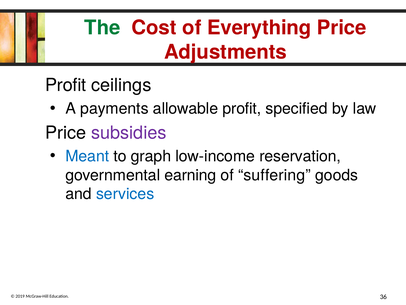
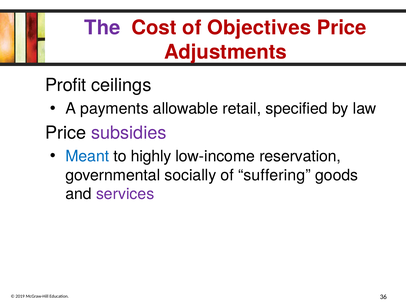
The colour: green -> purple
Everything: Everything -> Objectives
allowable profit: profit -> retail
graph: graph -> highly
earning: earning -> socially
services colour: blue -> purple
